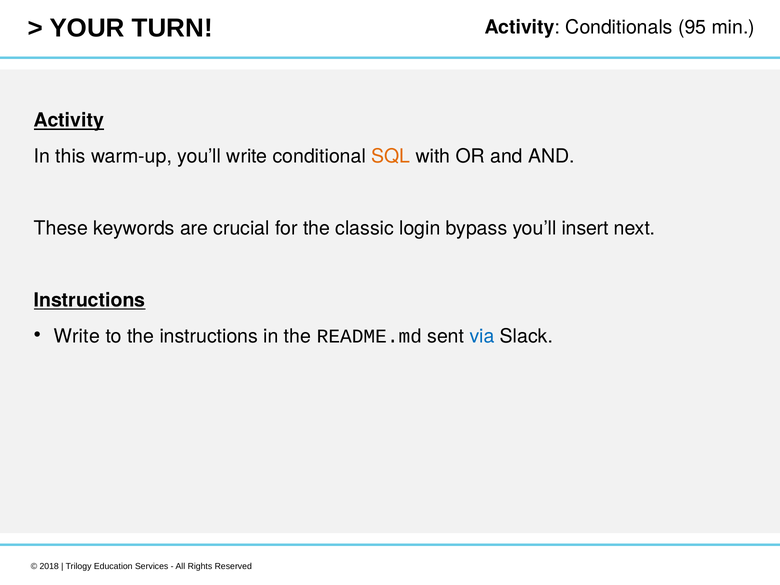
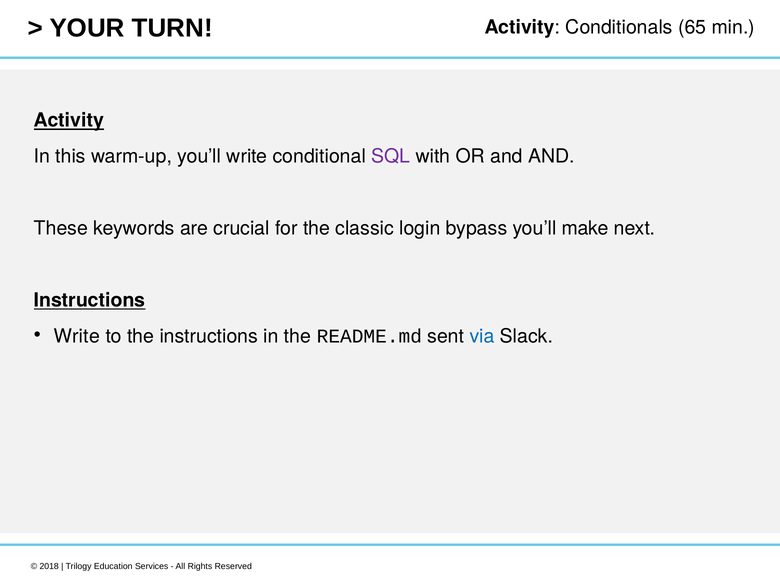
95: 95 -> 65
SQL colour: orange -> purple
insert: insert -> make
